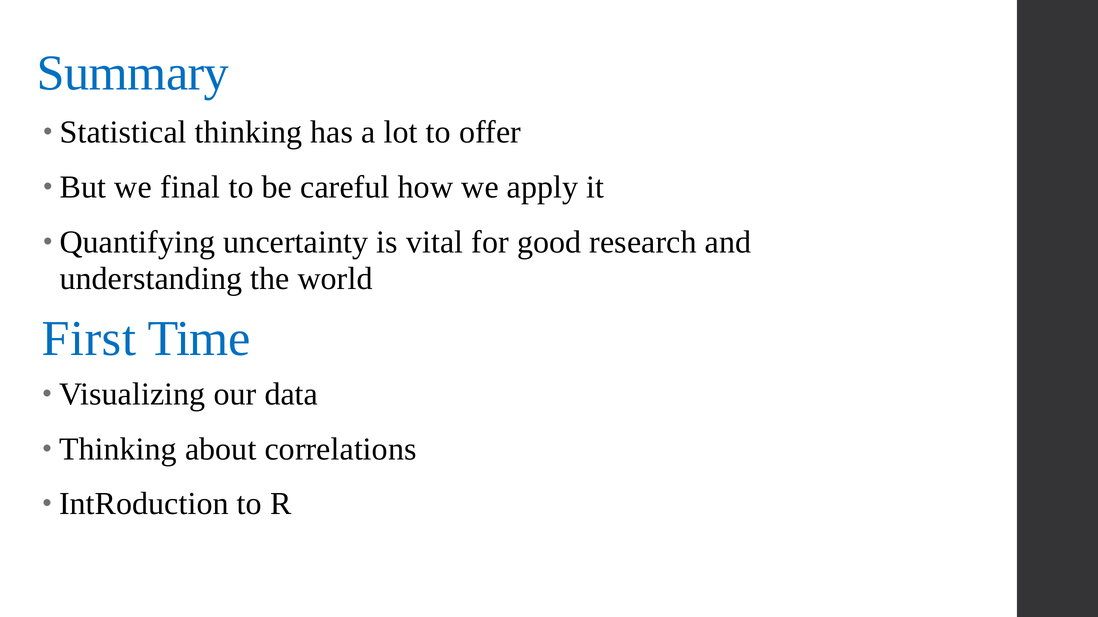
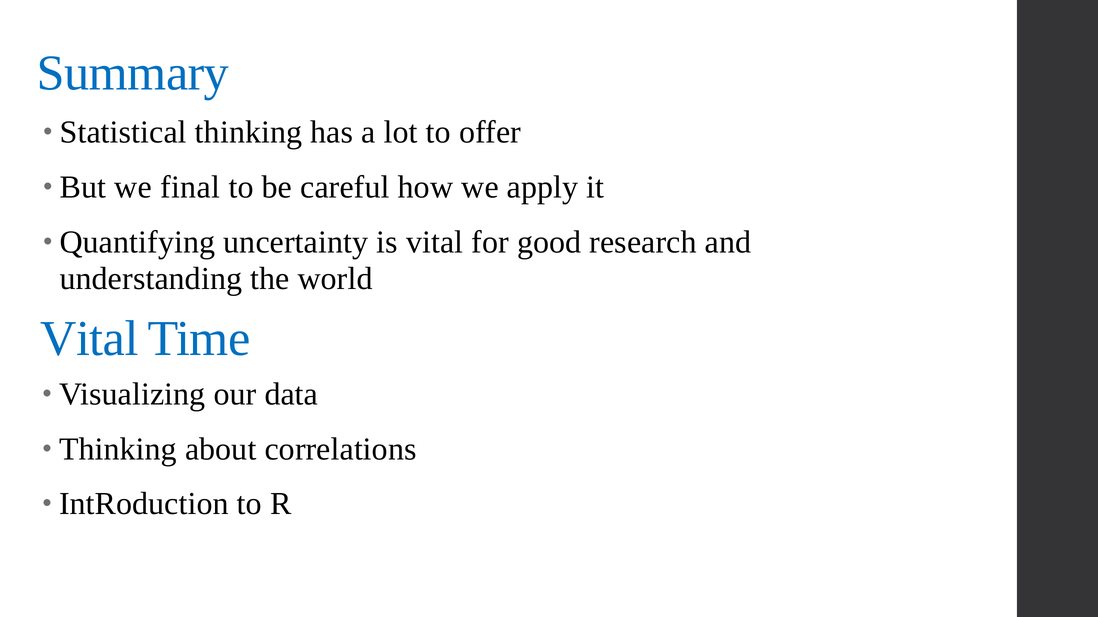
First at (89, 339): First -> Vital
